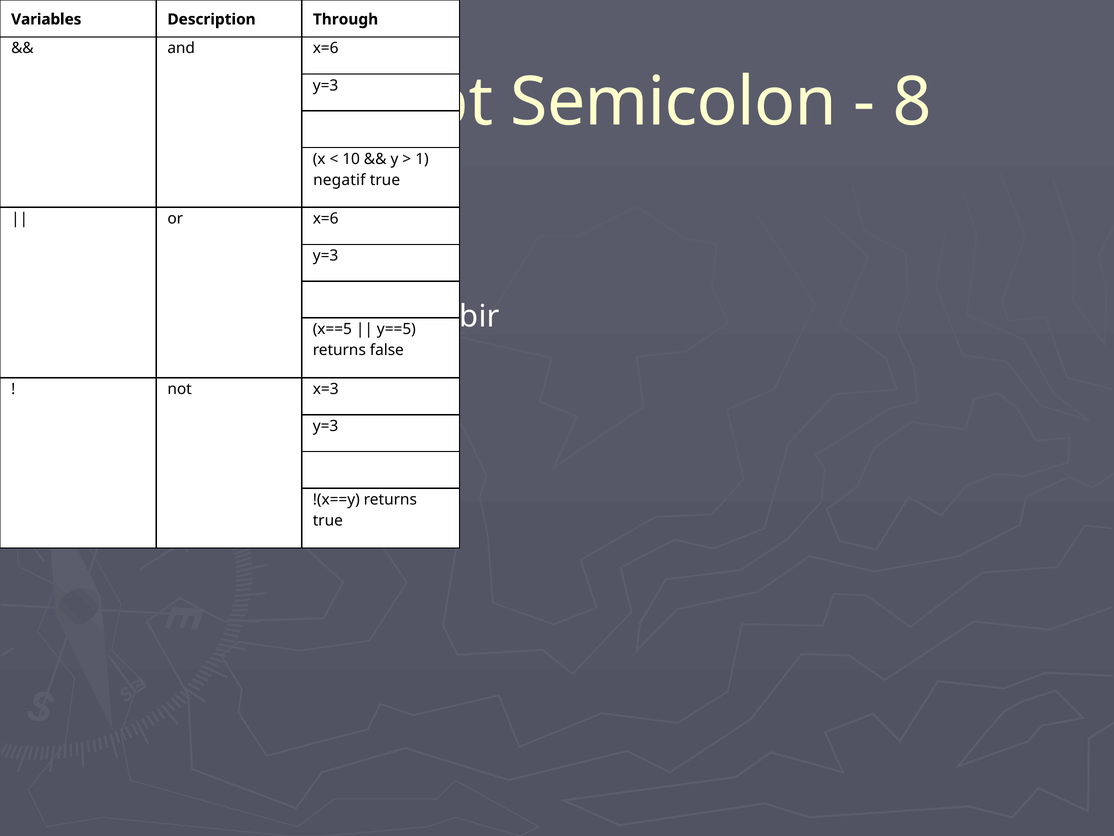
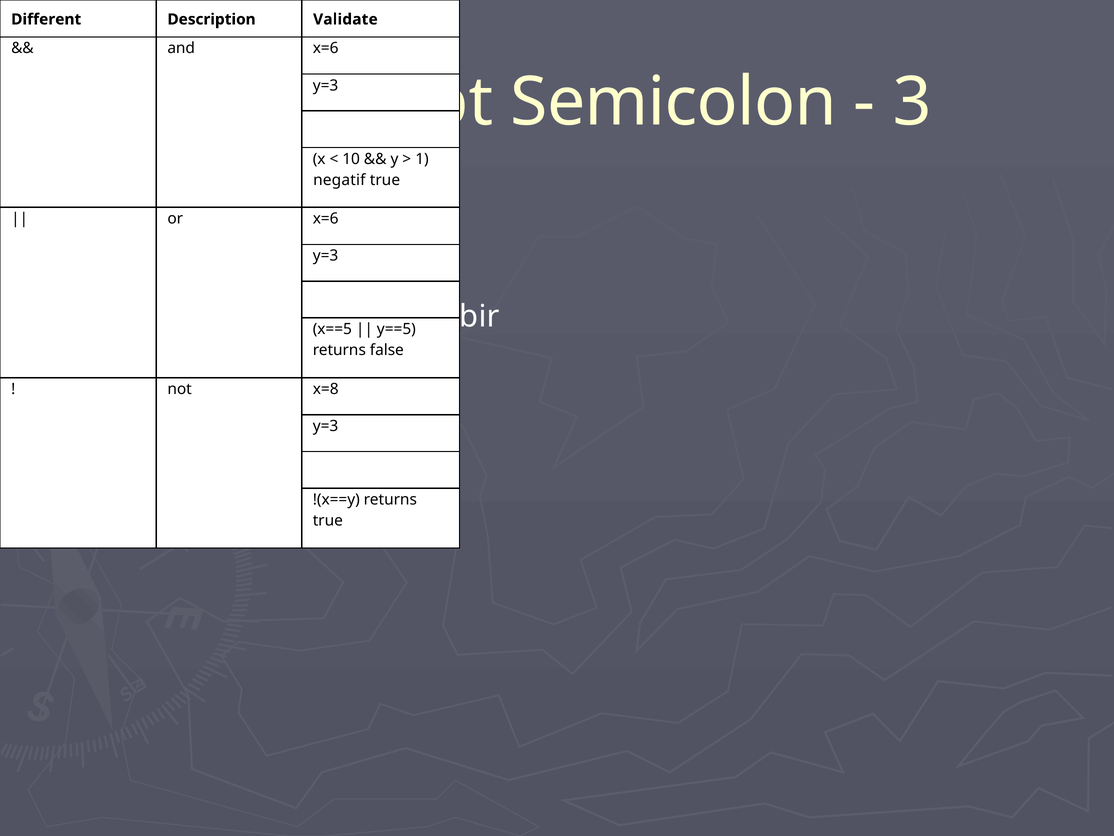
Variables: Variables -> Different
Through: Through -> Validate
8: 8 -> 3
x=3: x=3 -> x=8
